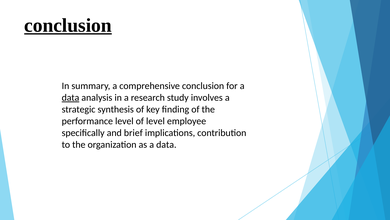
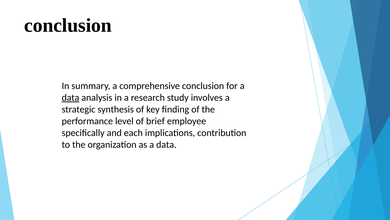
conclusion at (68, 25) underline: present -> none
of level: level -> brief
brief: brief -> each
